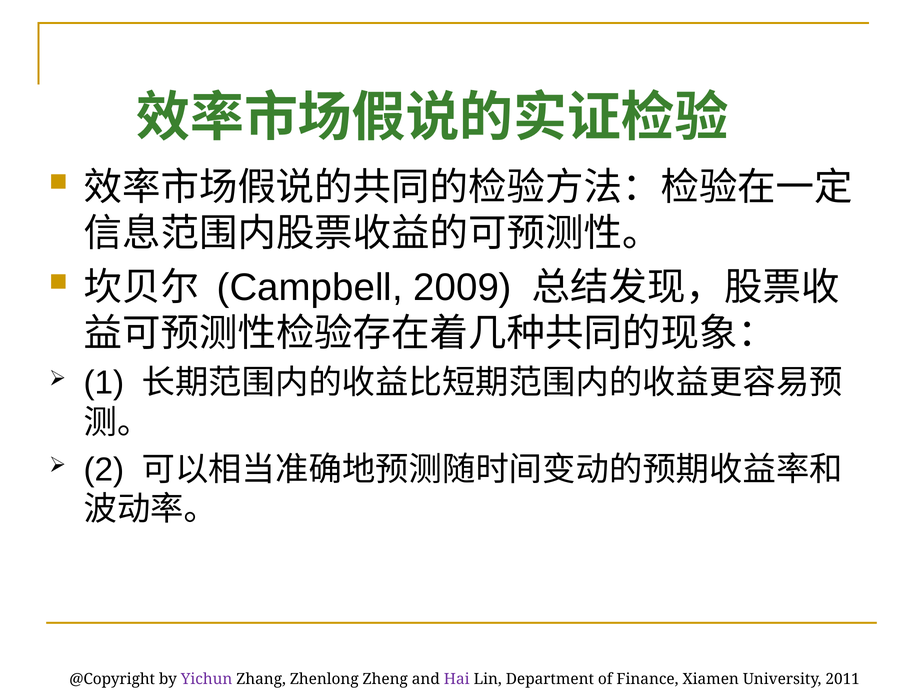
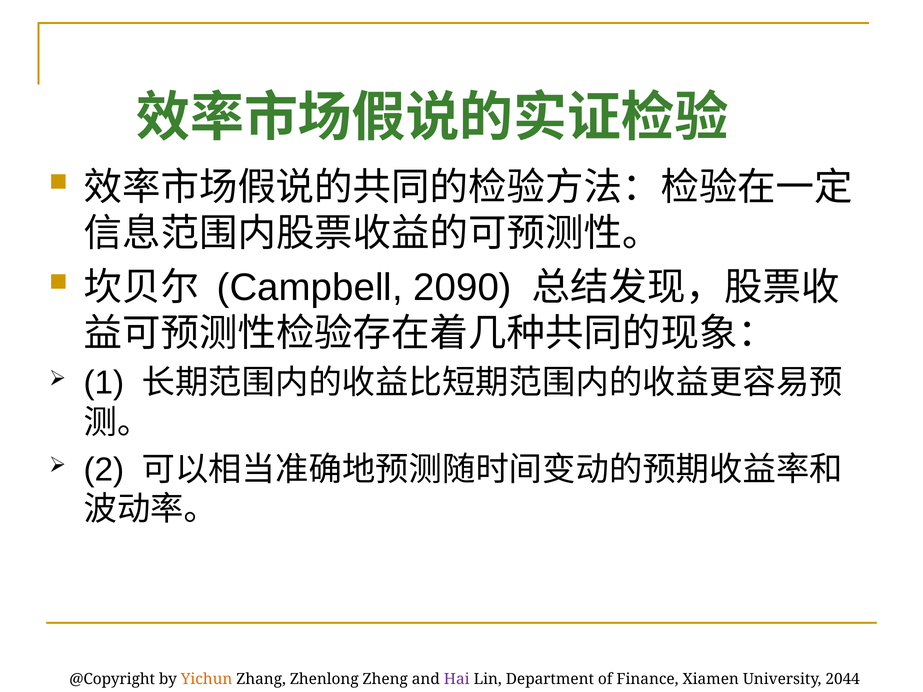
2009: 2009 -> 2090
Yichun colour: purple -> orange
2011: 2011 -> 2044
